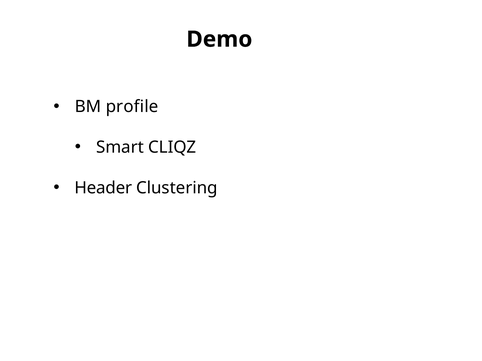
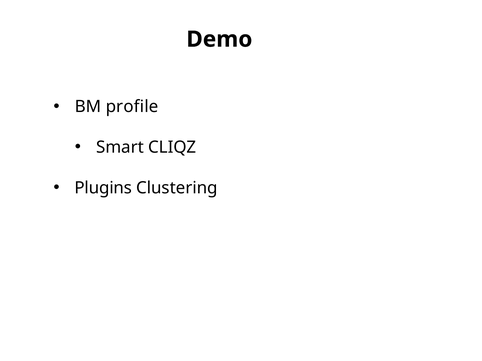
Header: Header -> Plugins
